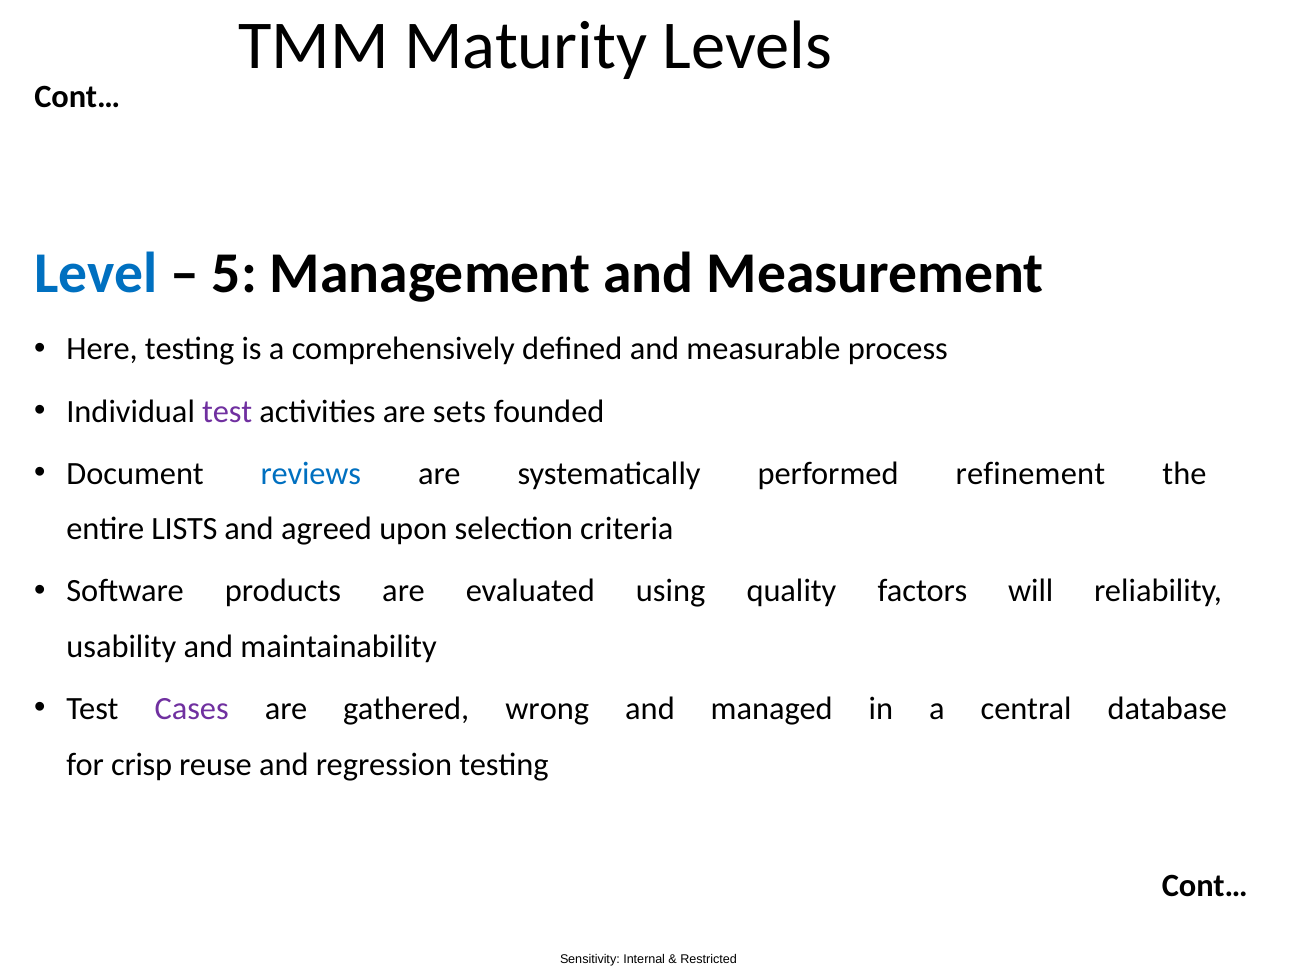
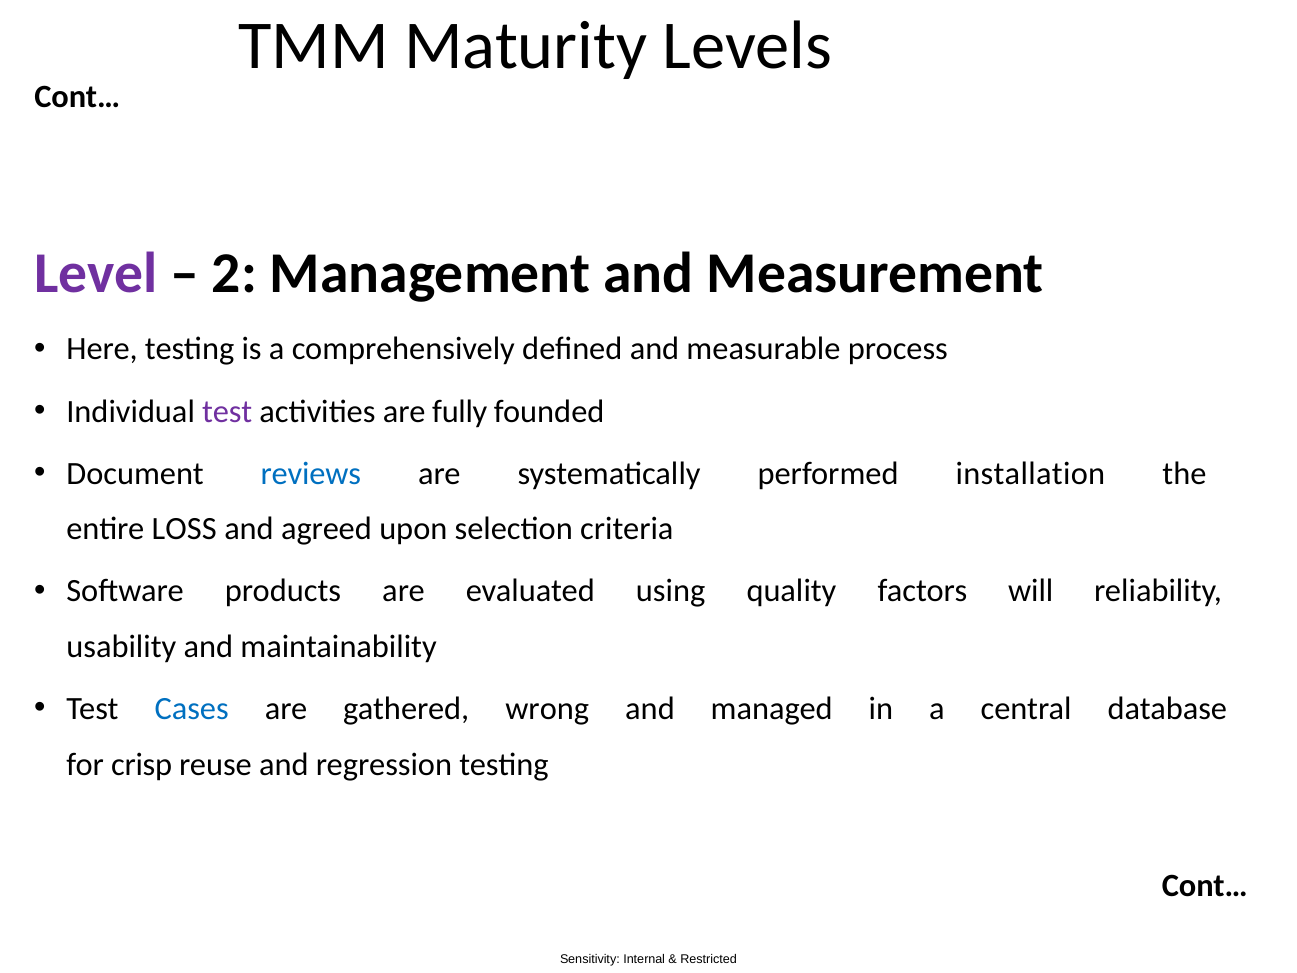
Level colour: blue -> purple
5: 5 -> 2
sets: sets -> fully
refinement: refinement -> installation
LISTS: LISTS -> LOSS
Cases colour: purple -> blue
